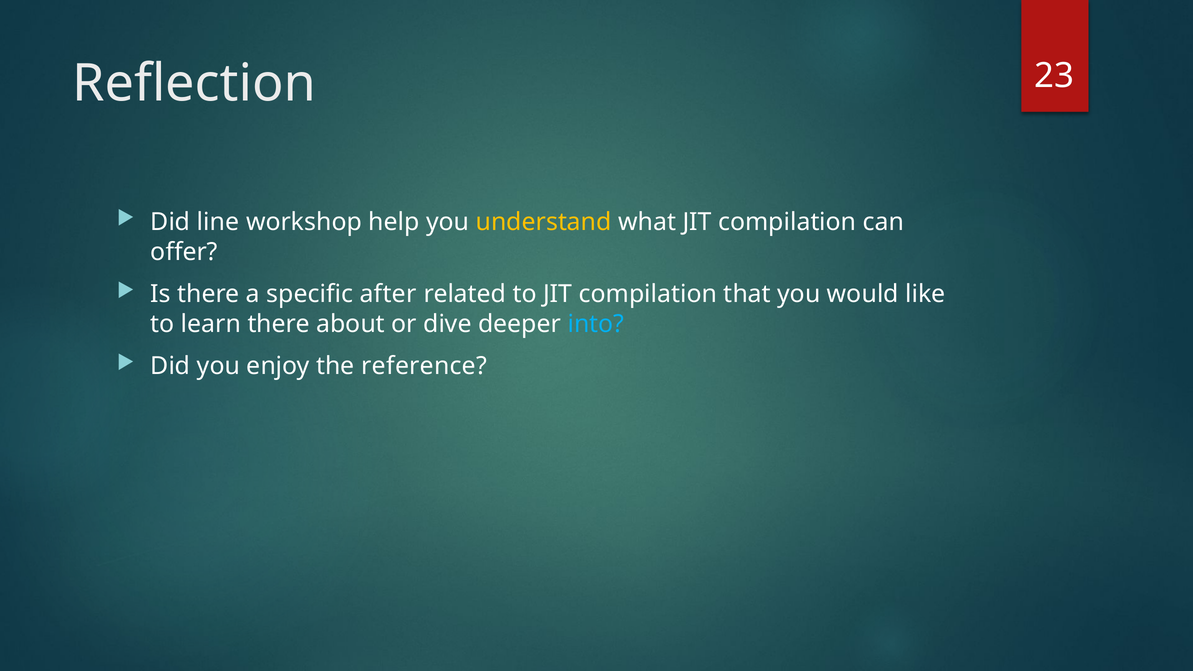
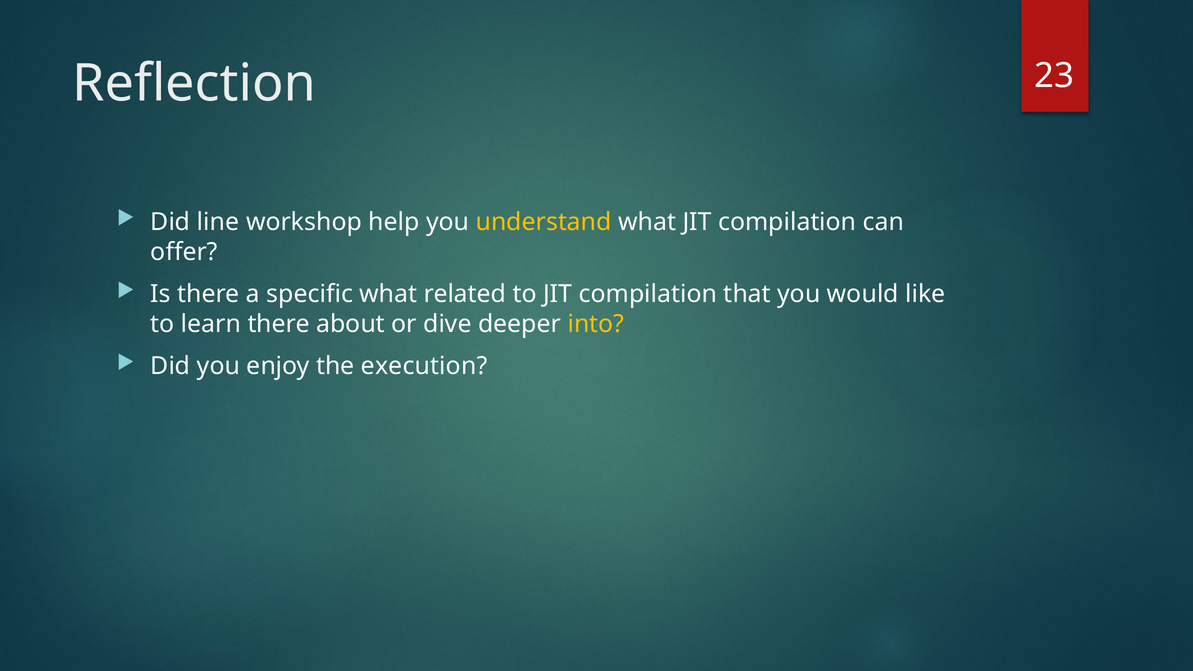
specific after: after -> what
into colour: light blue -> yellow
reference: reference -> execution
